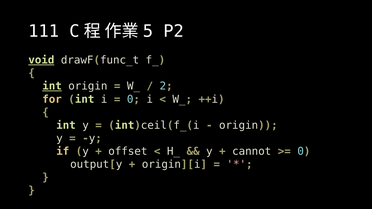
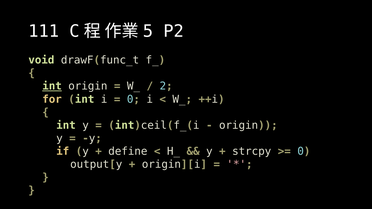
void underline: present -> none
offset: offset -> define
cannot: cannot -> strcpy
